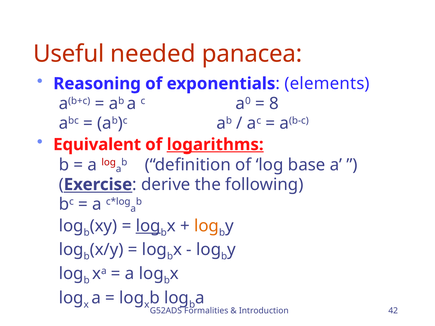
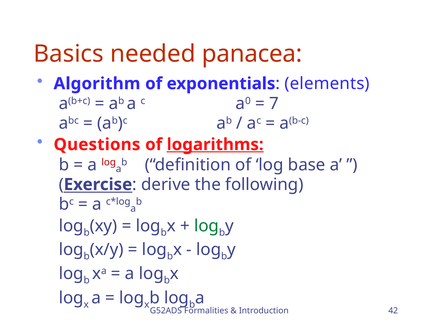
Useful: Useful -> Basics
Reasoning: Reasoning -> Algorithm
8: 8 -> 7
Equivalent: Equivalent -> Questions
log at (148, 226) underline: present -> none
log at (207, 226) colour: orange -> green
